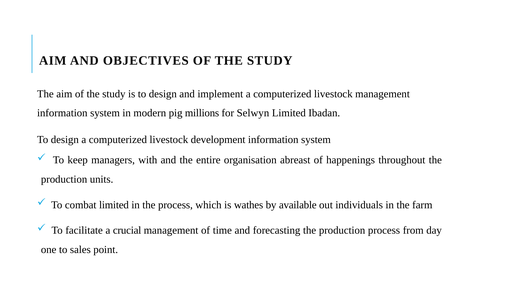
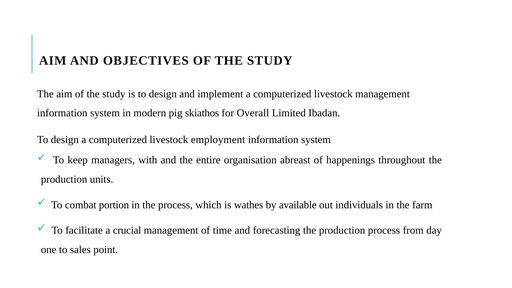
millions: millions -> skiathos
Selwyn: Selwyn -> Overall
development: development -> employment
combat limited: limited -> portion
